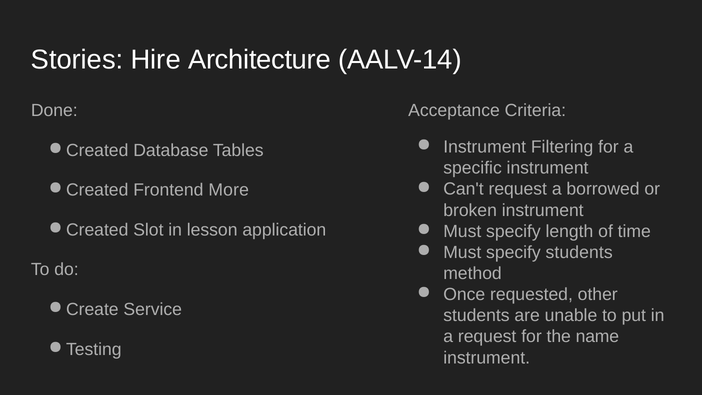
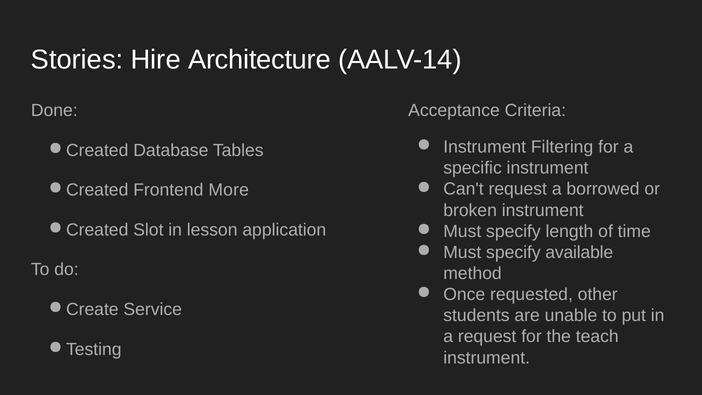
specify students: students -> available
name: name -> teach
